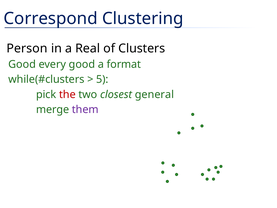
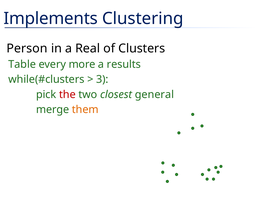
Correspond: Correspond -> Implements
Good at (22, 64): Good -> Table
every good: good -> more
format: format -> results
5: 5 -> 3
them colour: purple -> orange
